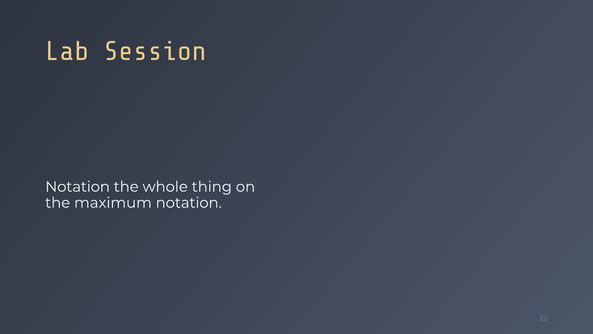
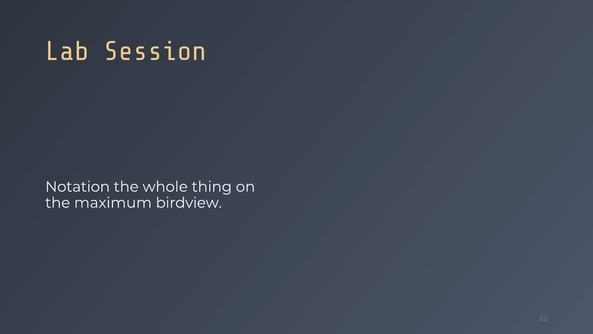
maximum notation: notation -> birdview
